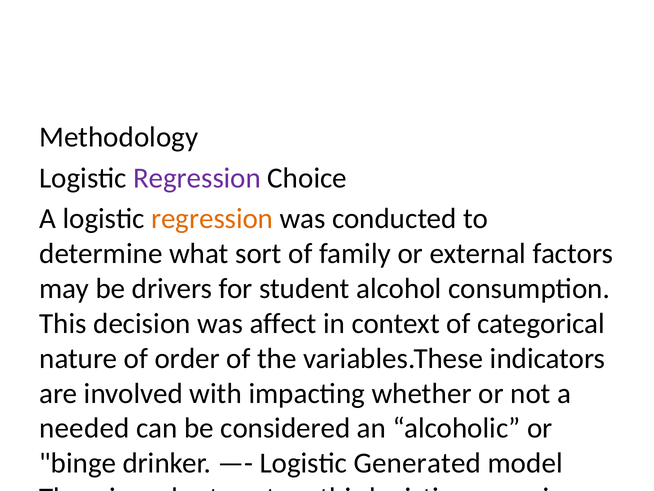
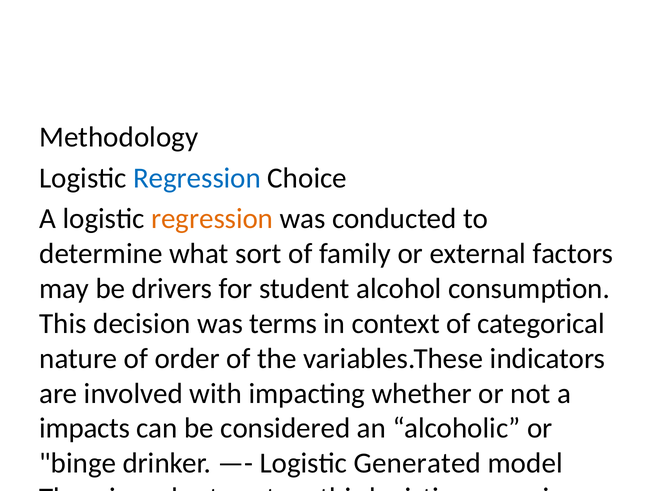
Regression at (197, 178) colour: purple -> blue
affect: affect -> terms
needed: needed -> impacts
